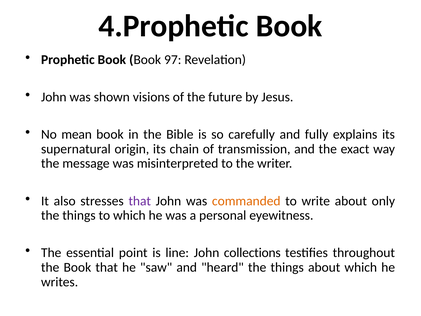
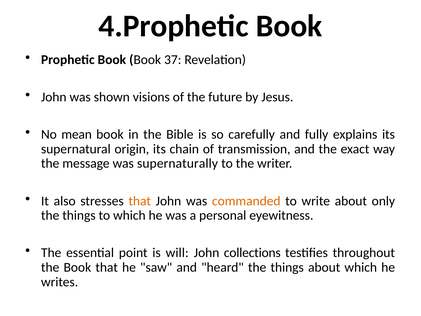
97: 97 -> 37
misinterpreted: misinterpreted -> supernaturally
that at (140, 201) colour: purple -> orange
line: line -> will
